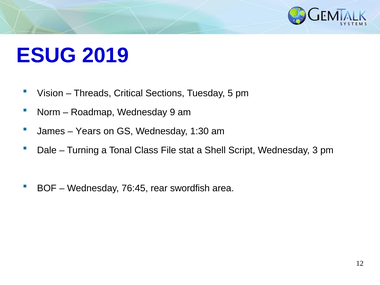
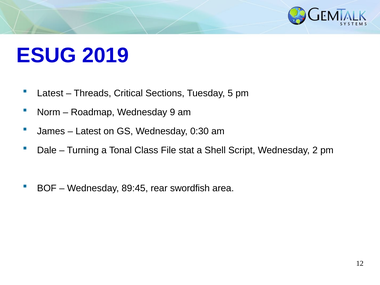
Vision at (50, 93): Vision -> Latest
Years at (88, 131): Years -> Latest
1:30: 1:30 -> 0:30
3: 3 -> 2
76:45: 76:45 -> 89:45
